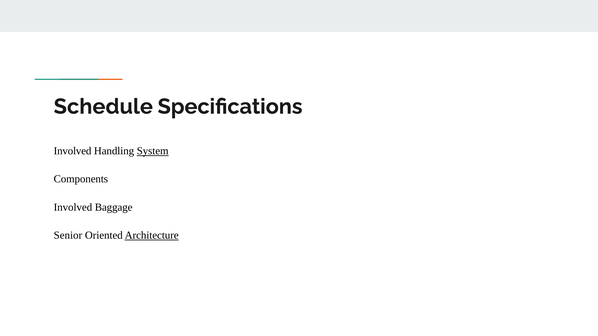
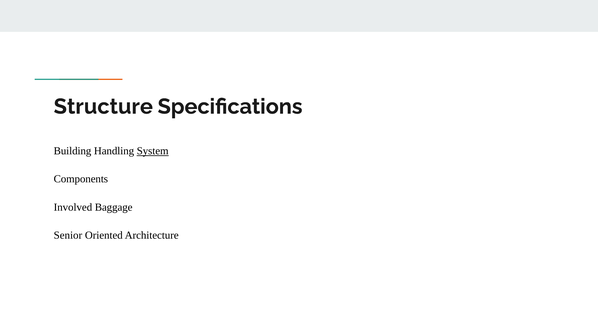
Schedule: Schedule -> Structure
Involved at (73, 151): Involved -> Building
Architecture underline: present -> none
